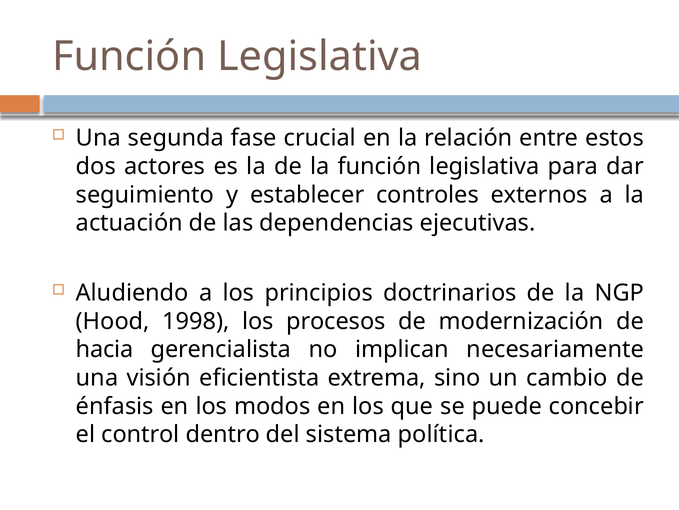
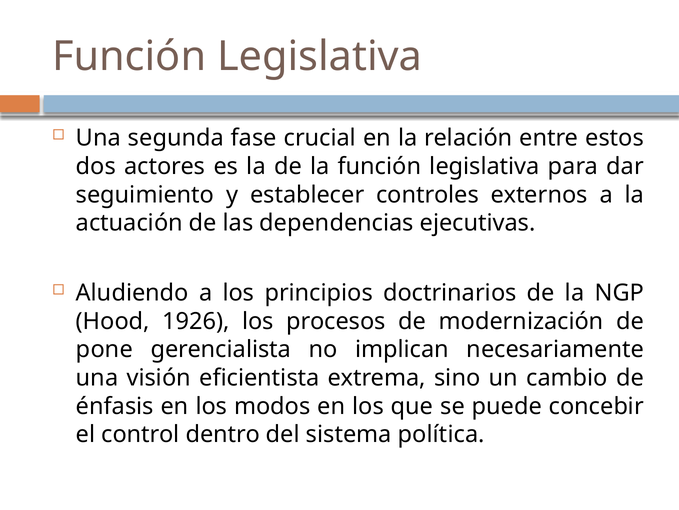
1998: 1998 -> 1926
hacia: hacia -> pone
